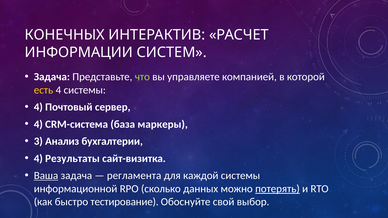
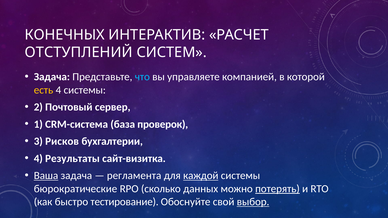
ИНФОРМАЦИИ: ИНФОРМАЦИИ -> ОТСТУПЛЕНИЙ
что colour: light green -> light blue
4 at (38, 107): 4 -> 2
4 at (38, 124): 4 -> 1
маркеры: маркеры -> проверок
Анализ: Анализ -> Рисков
каждой underline: none -> present
информационной: информационной -> бюрократические
выбор underline: none -> present
